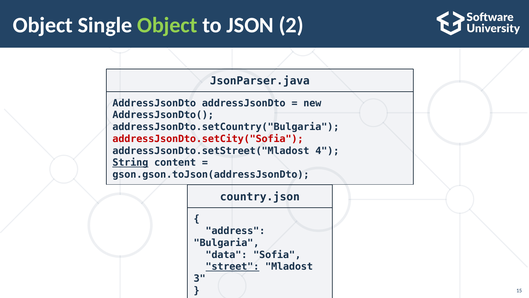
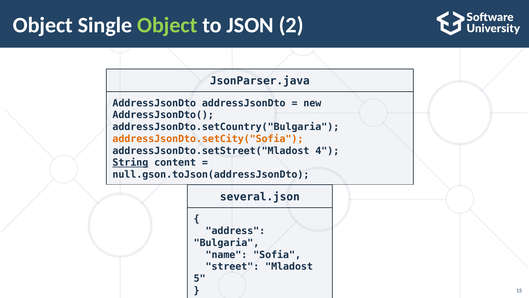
addressJsonDto.setCity("Sofia colour: red -> orange
gson.gson.toJson(addressJsonDto: gson.gson.toJson(addressJsonDto -> null.gson.toJson(addressJsonDto
country.json: country.json -> several.json
data: data -> name
street underline: present -> none
3: 3 -> 5
